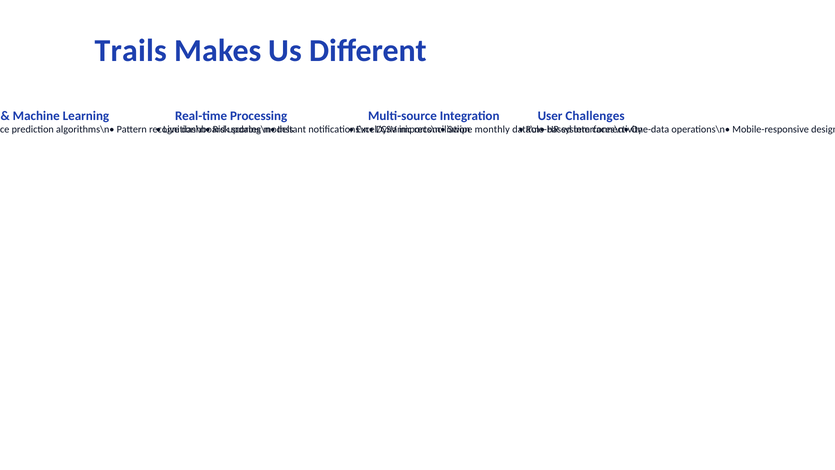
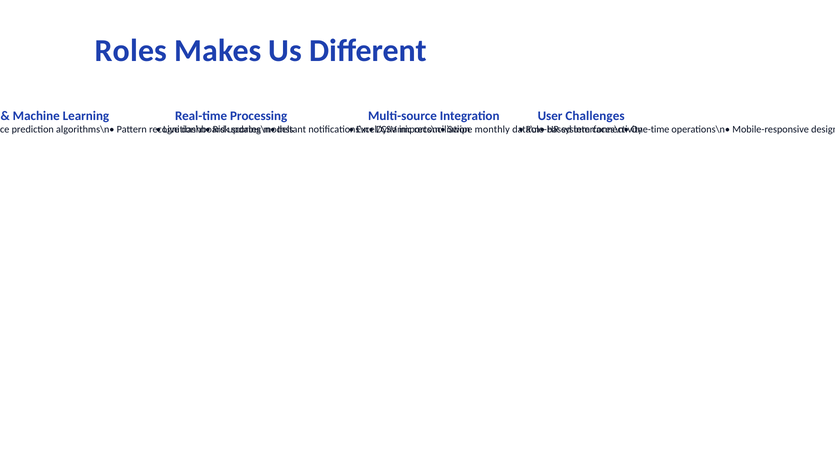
Trails: Trails -> Roles
One-data: One-data -> One-time
